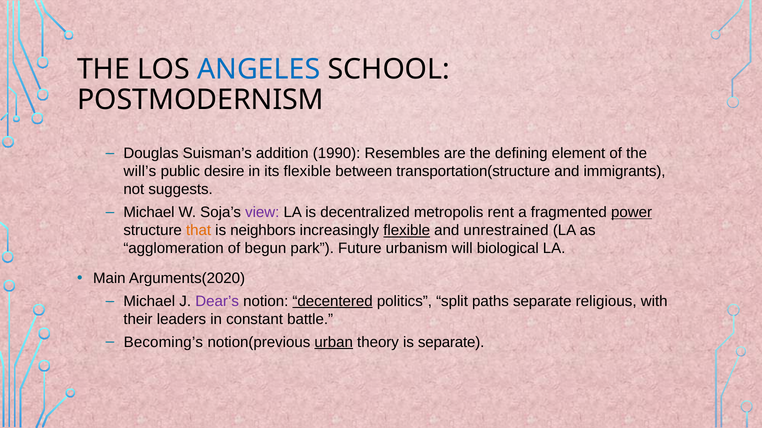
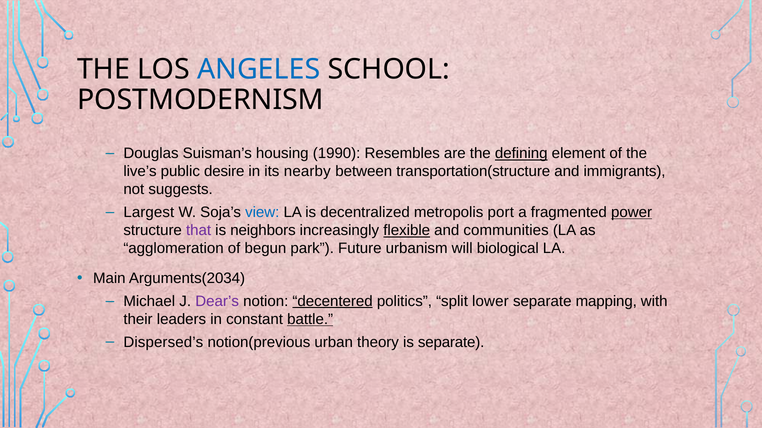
addition: addition -> housing
defining underline: none -> present
will’s: will’s -> live’s
its flexible: flexible -> nearby
Michael at (149, 213): Michael -> Largest
view colour: purple -> blue
rent: rent -> port
that colour: orange -> purple
unrestrained: unrestrained -> communities
Arguments(2020: Arguments(2020 -> Arguments(2034
paths: paths -> lower
religious: religious -> mapping
battle underline: none -> present
Becoming’s: Becoming’s -> Dispersed’s
urban underline: present -> none
